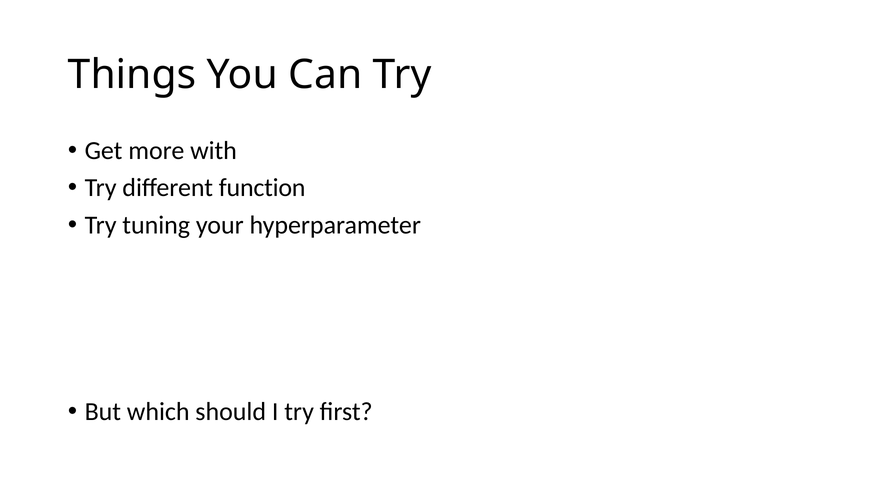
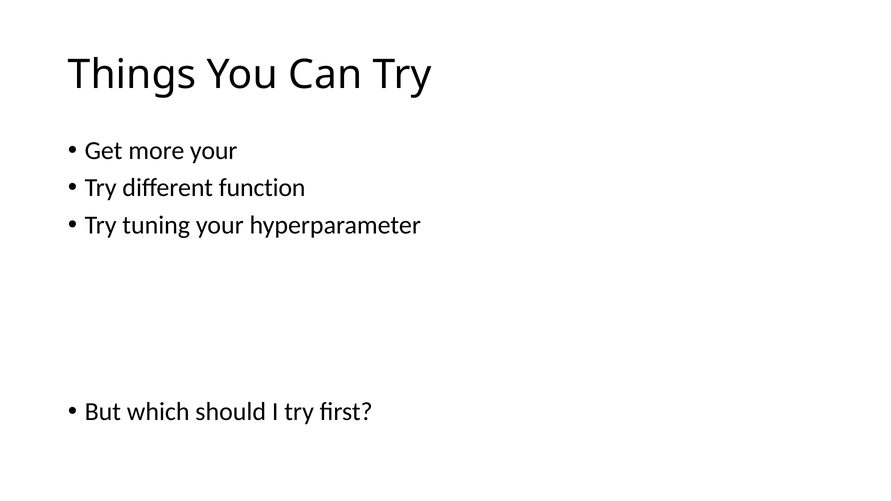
more with: with -> your
